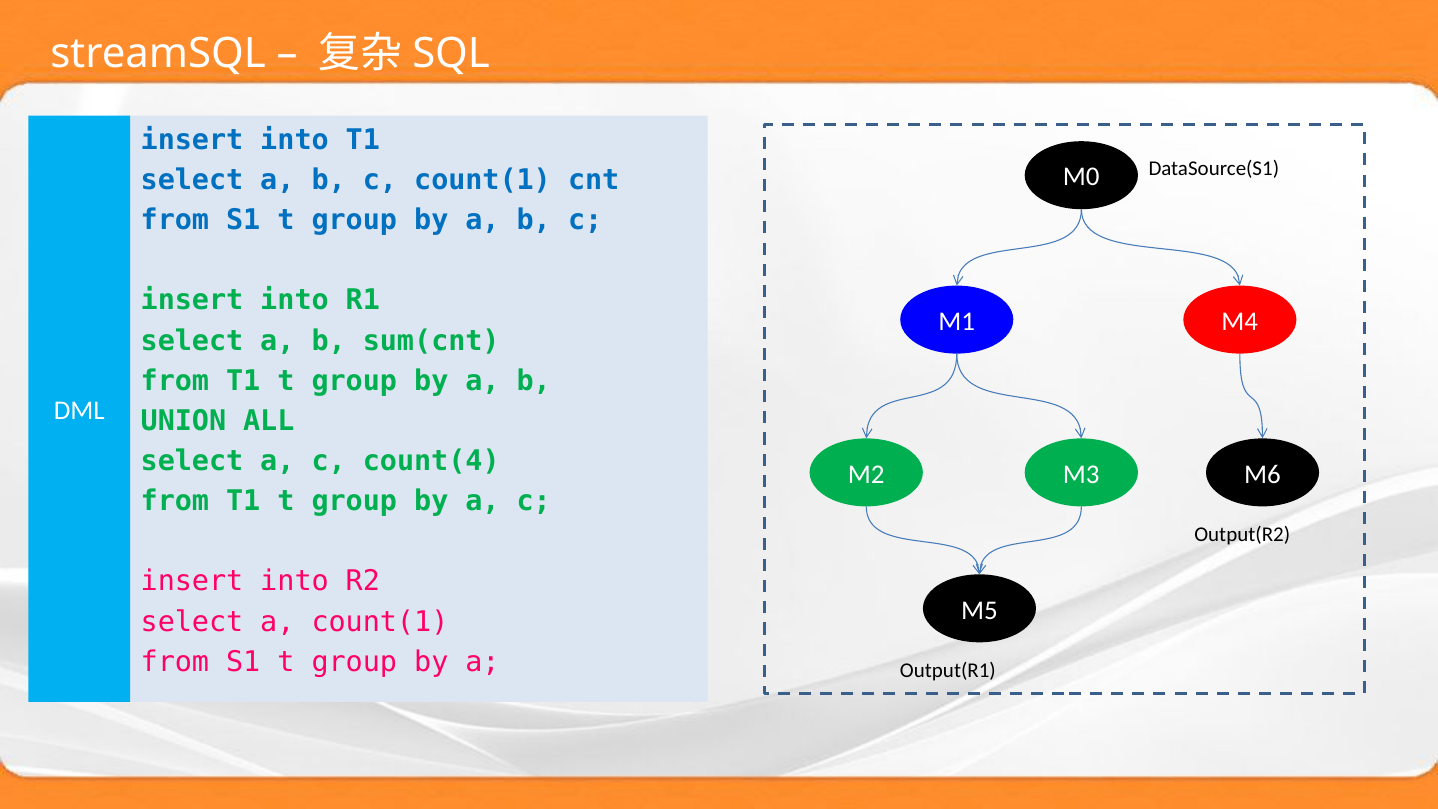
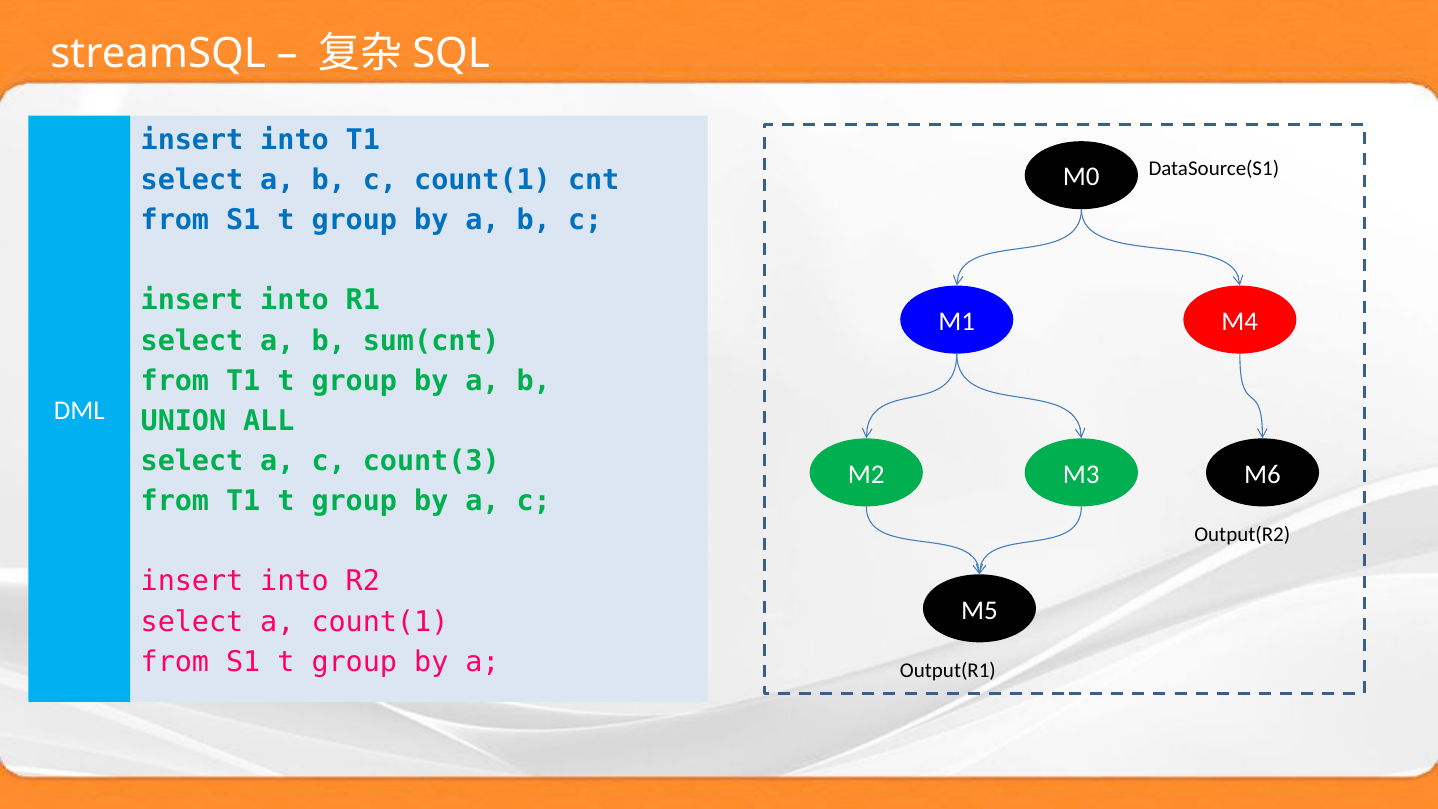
count(4: count(4 -> count(3
